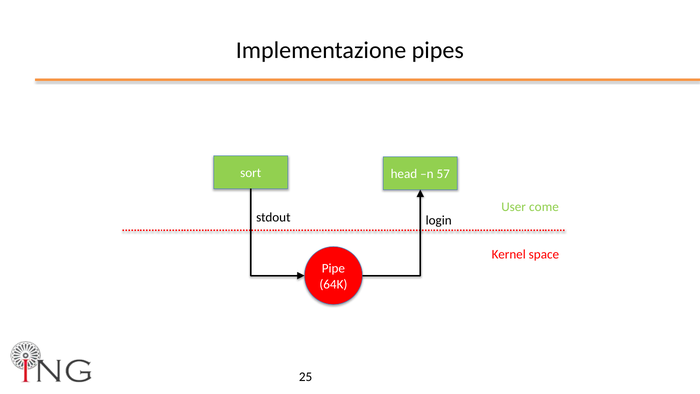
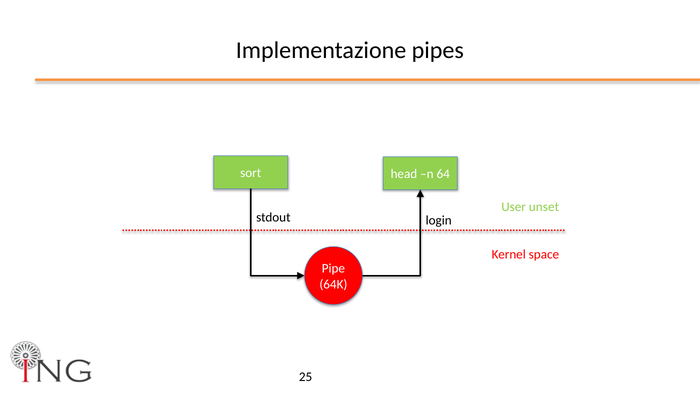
57: 57 -> 64
come: come -> unset
